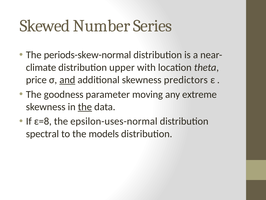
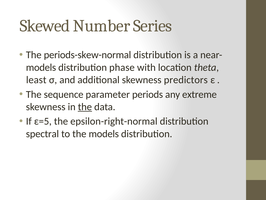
climate at (41, 67): climate -> models
upper: upper -> phase
price: price -> least
and underline: present -> none
goodness: goodness -> sequence
moving: moving -> periods
ε=8: ε=8 -> ε=5
epsilon-uses-normal: epsilon-uses-normal -> epsilon-right-normal
